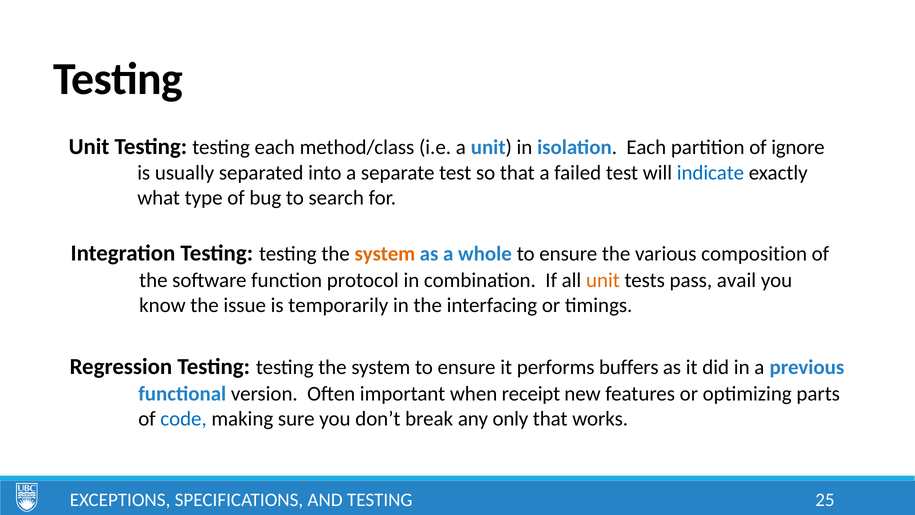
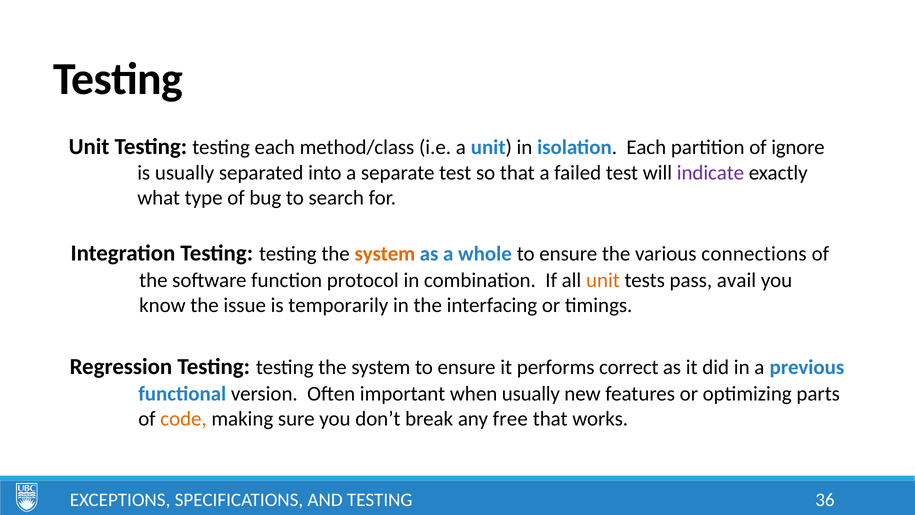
indicate colour: blue -> purple
composition: composition -> connections
buffers: buffers -> correct
when receipt: receipt -> usually
code colour: blue -> orange
only: only -> free
25: 25 -> 36
